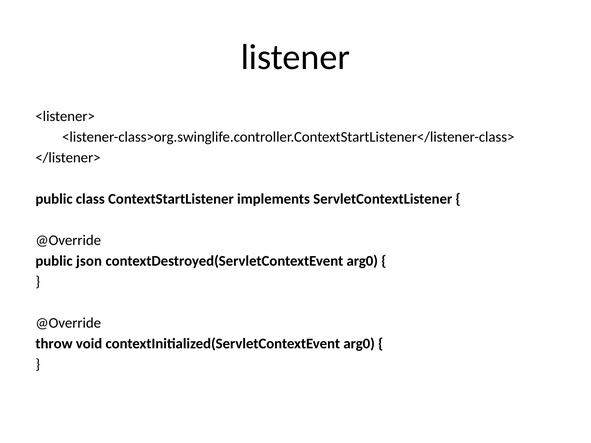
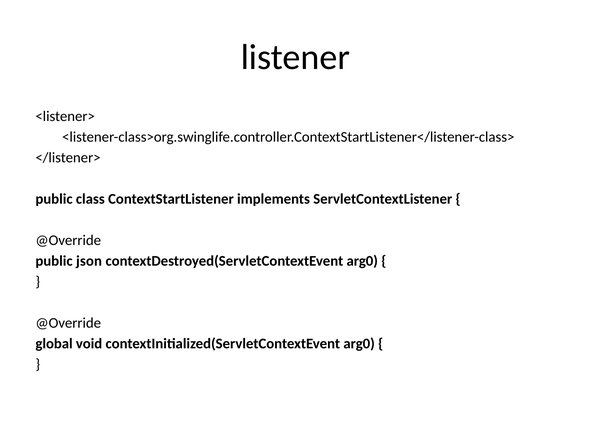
throw: throw -> global
